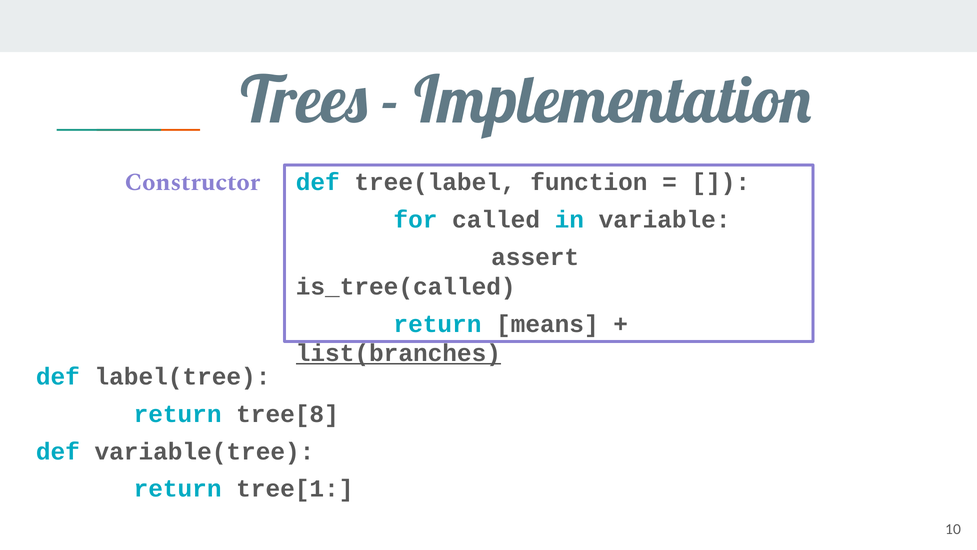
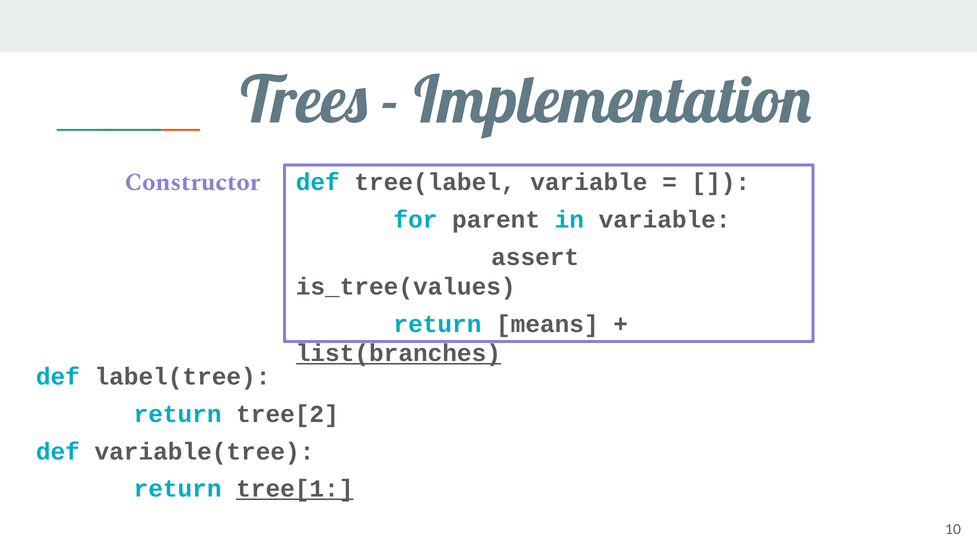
tree(label function: function -> variable
called: called -> parent
is_tree(called: is_tree(called -> is_tree(values
tree[8: tree[8 -> tree[2
tree[1 underline: none -> present
